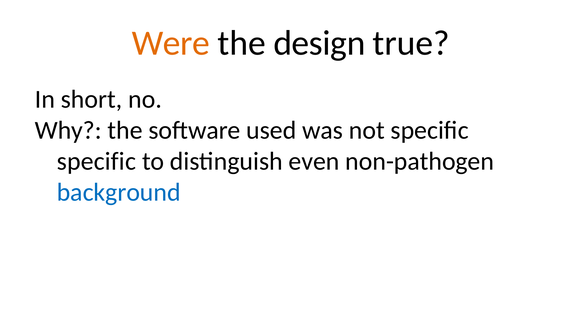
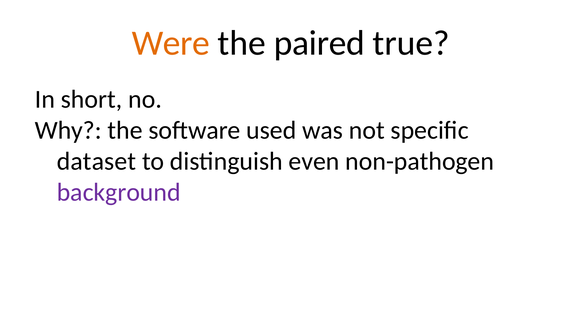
design: design -> paired
specific at (96, 162): specific -> dataset
background colour: blue -> purple
